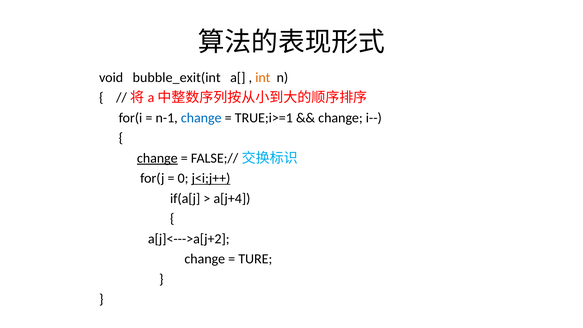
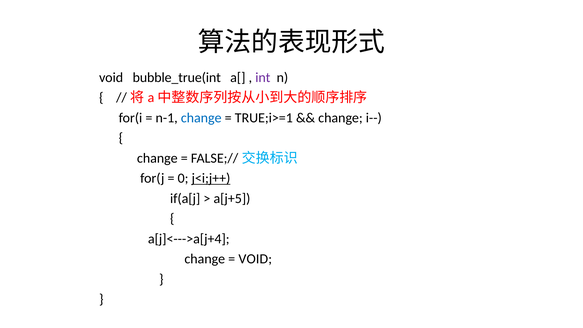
bubble_exit(int: bubble_exit(int -> bubble_true(int
int colour: orange -> purple
change at (157, 158) underline: present -> none
a[j+4: a[j+4 -> a[j+5
a[j]<--->a[j+2: a[j]<--->a[j+2 -> a[j]<--->a[j+4
TURE at (255, 259): TURE -> VOID
